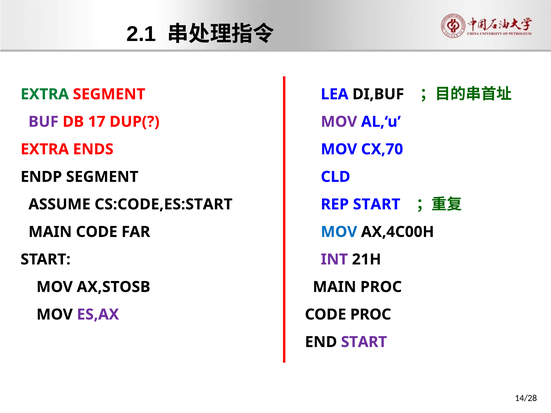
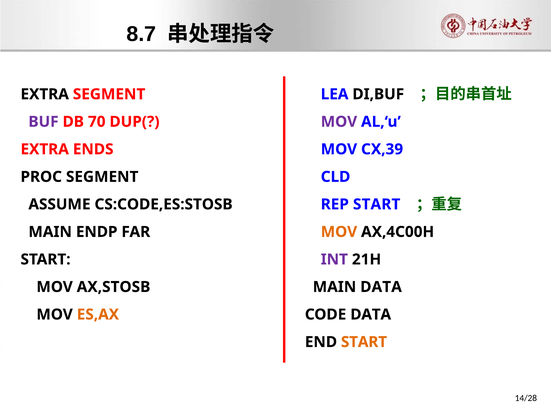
2.1: 2.1 -> 8.7
EXTRA at (45, 94) colour: green -> black
17: 17 -> 70
CX,70: CX,70 -> CX,39
ENDP: ENDP -> PROC
CS:CODE,ES:START: CS:CODE,ES:START -> CS:CODE,ES:STOSB
MAIN CODE: CODE -> ENDP
MOV at (339, 232) colour: blue -> orange
MAIN PROC: PROC -> DATA
ES,AX colour: purple -> orange
CODE PROC: PROC -> DATA
START at (364, 342) colour: purple -> orange
